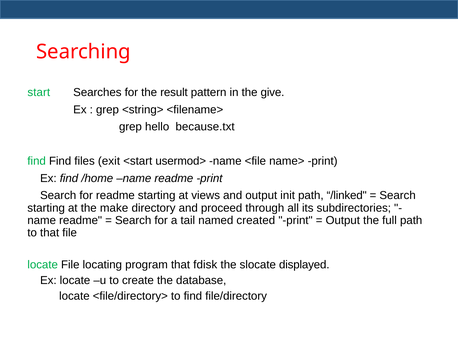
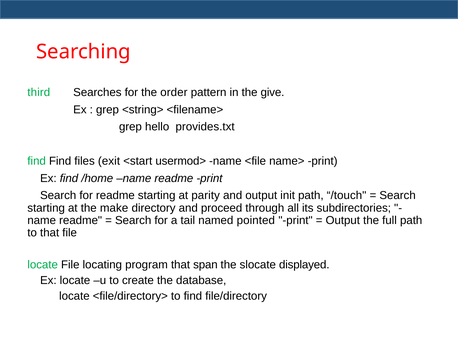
start: start -> third
result: result -> order
because.txt: because.txt -> provides.txt
views: views -> parity
/linked: /linked -> /touch
created: created -> pointed
fdisk: fdisk -> span
